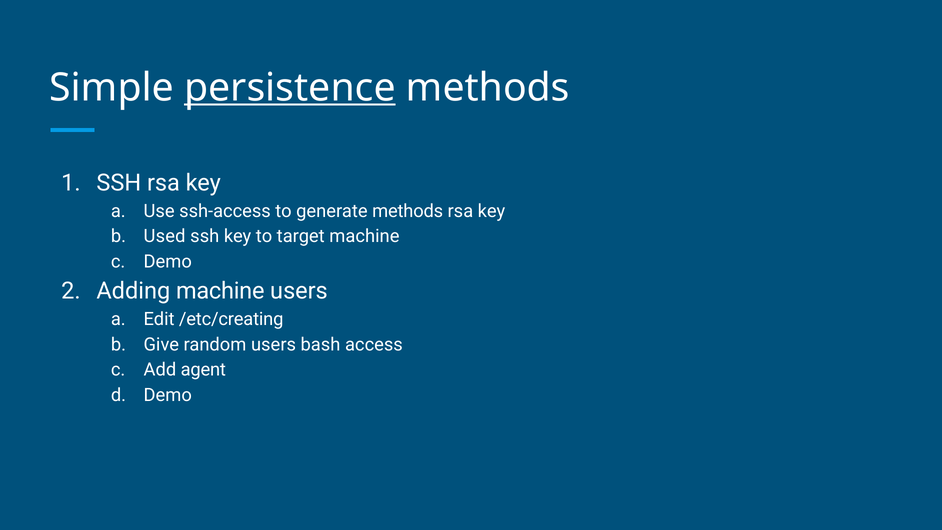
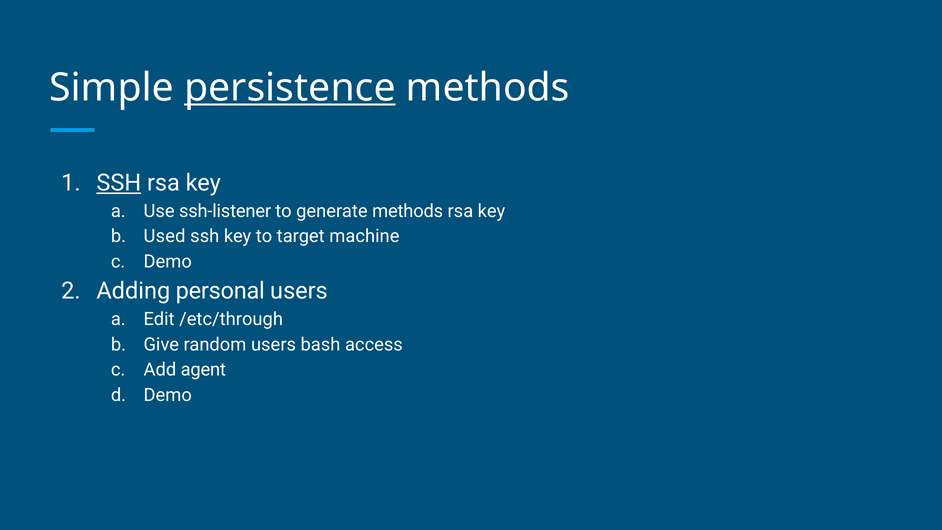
SSH at (119, 183) underline: none -> present
ssh-access: ssh-access -> ssh-listener
Adding machine: machine -> personal
/etc/creating: /etc/creating -> /etc/through
